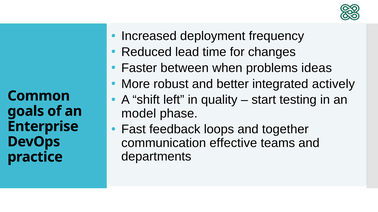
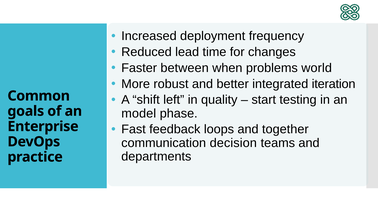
ideas: ideas -> world
actively: actively -> iteration
effective: effective -> decision
